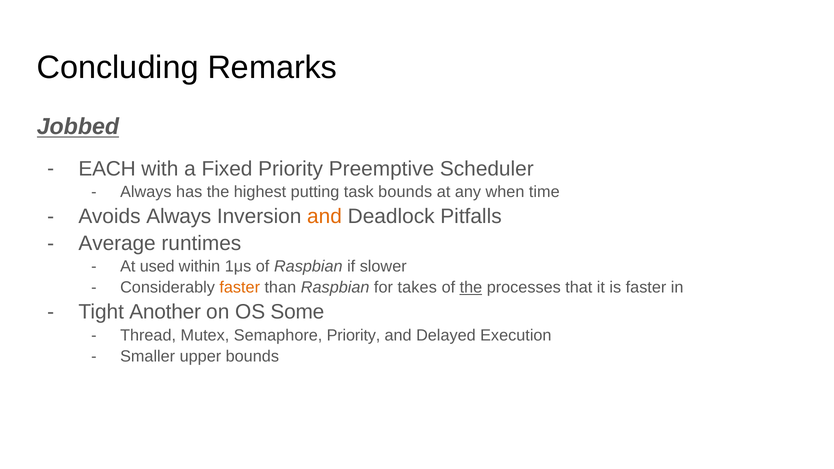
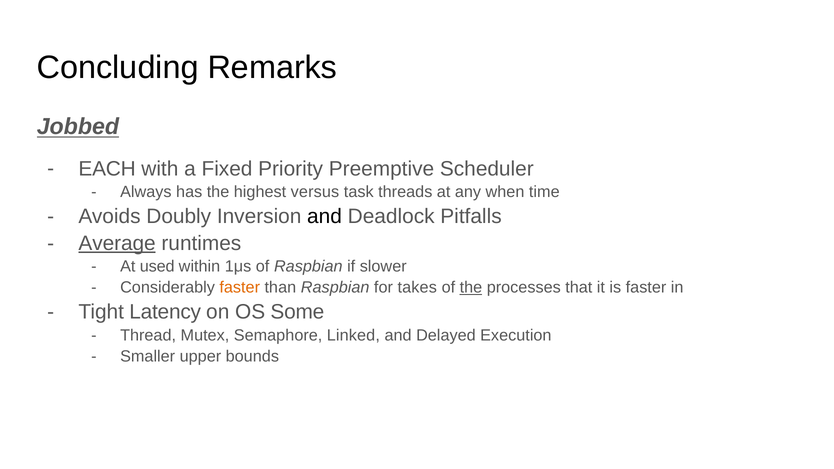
putting: putting -> versus
task bounds: bounds -> threads
Avoids Always: Always -> Doubly
and at (325, 216) colour: orange -> black
Average underline: none -> present
Another: Another -> Latency
Semaphore Priority: Priority -> Linked
